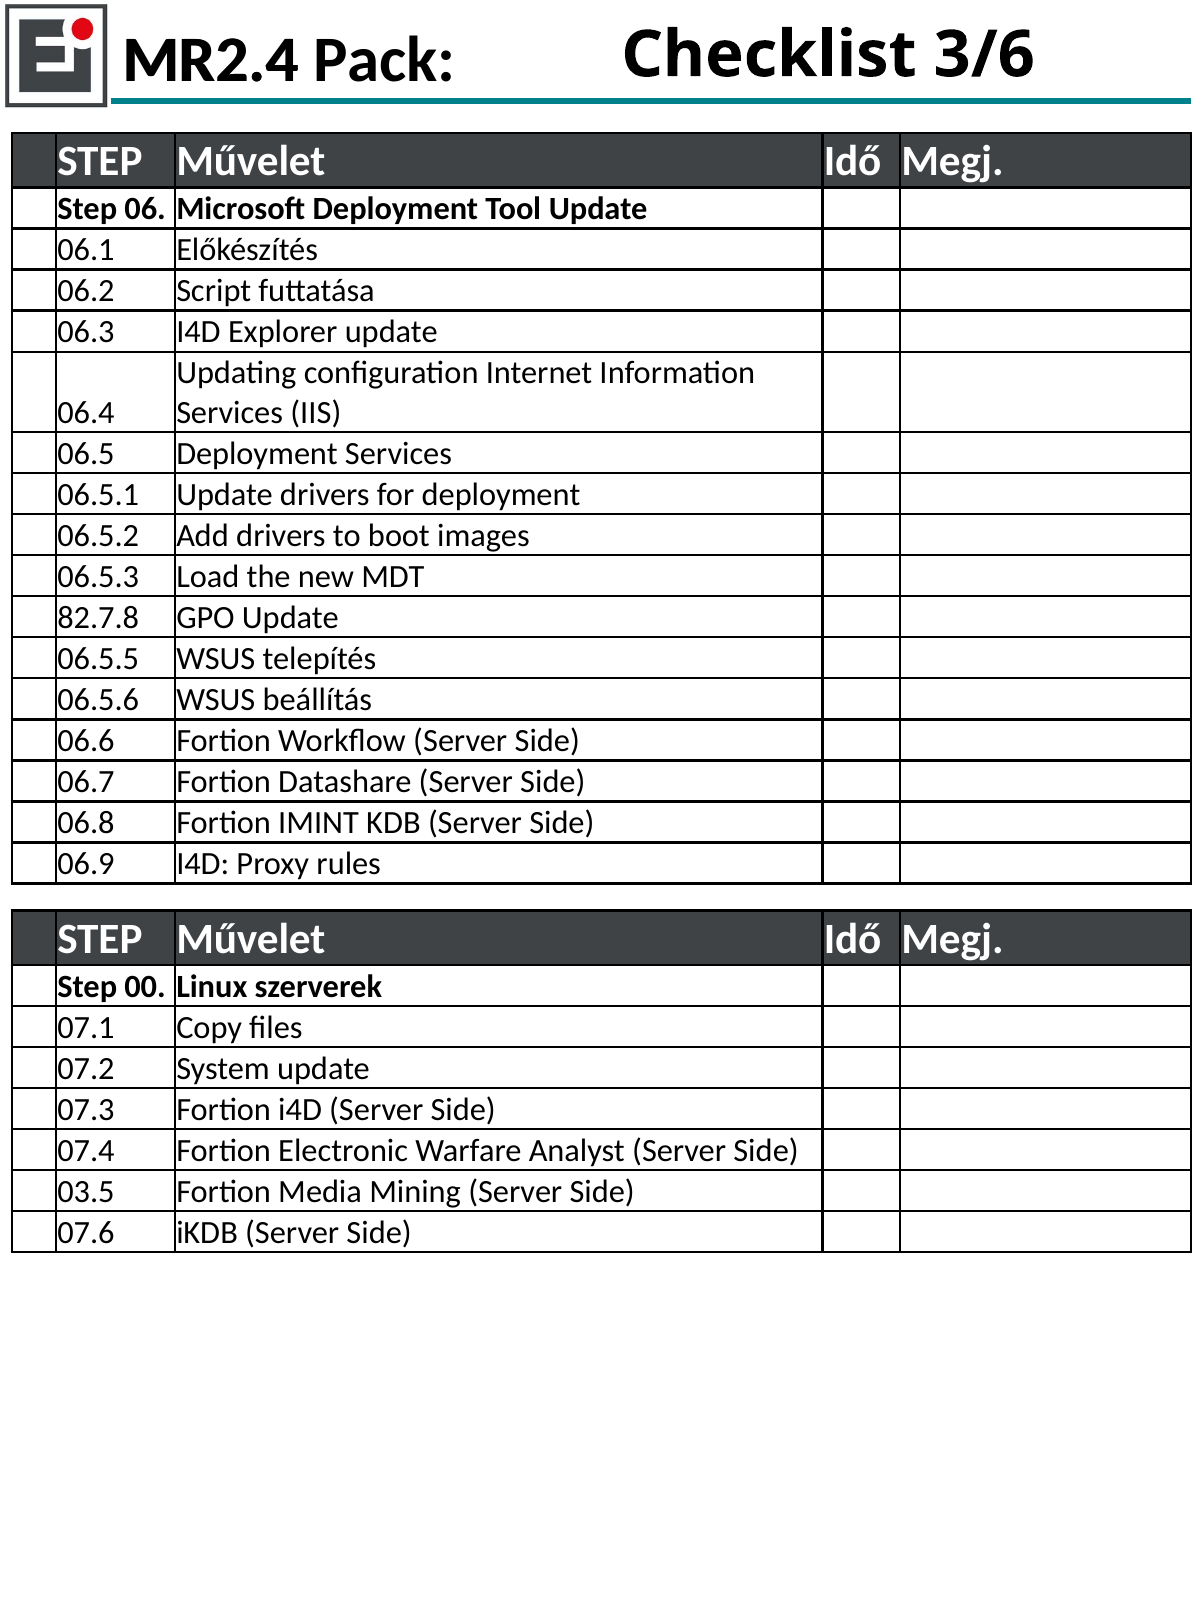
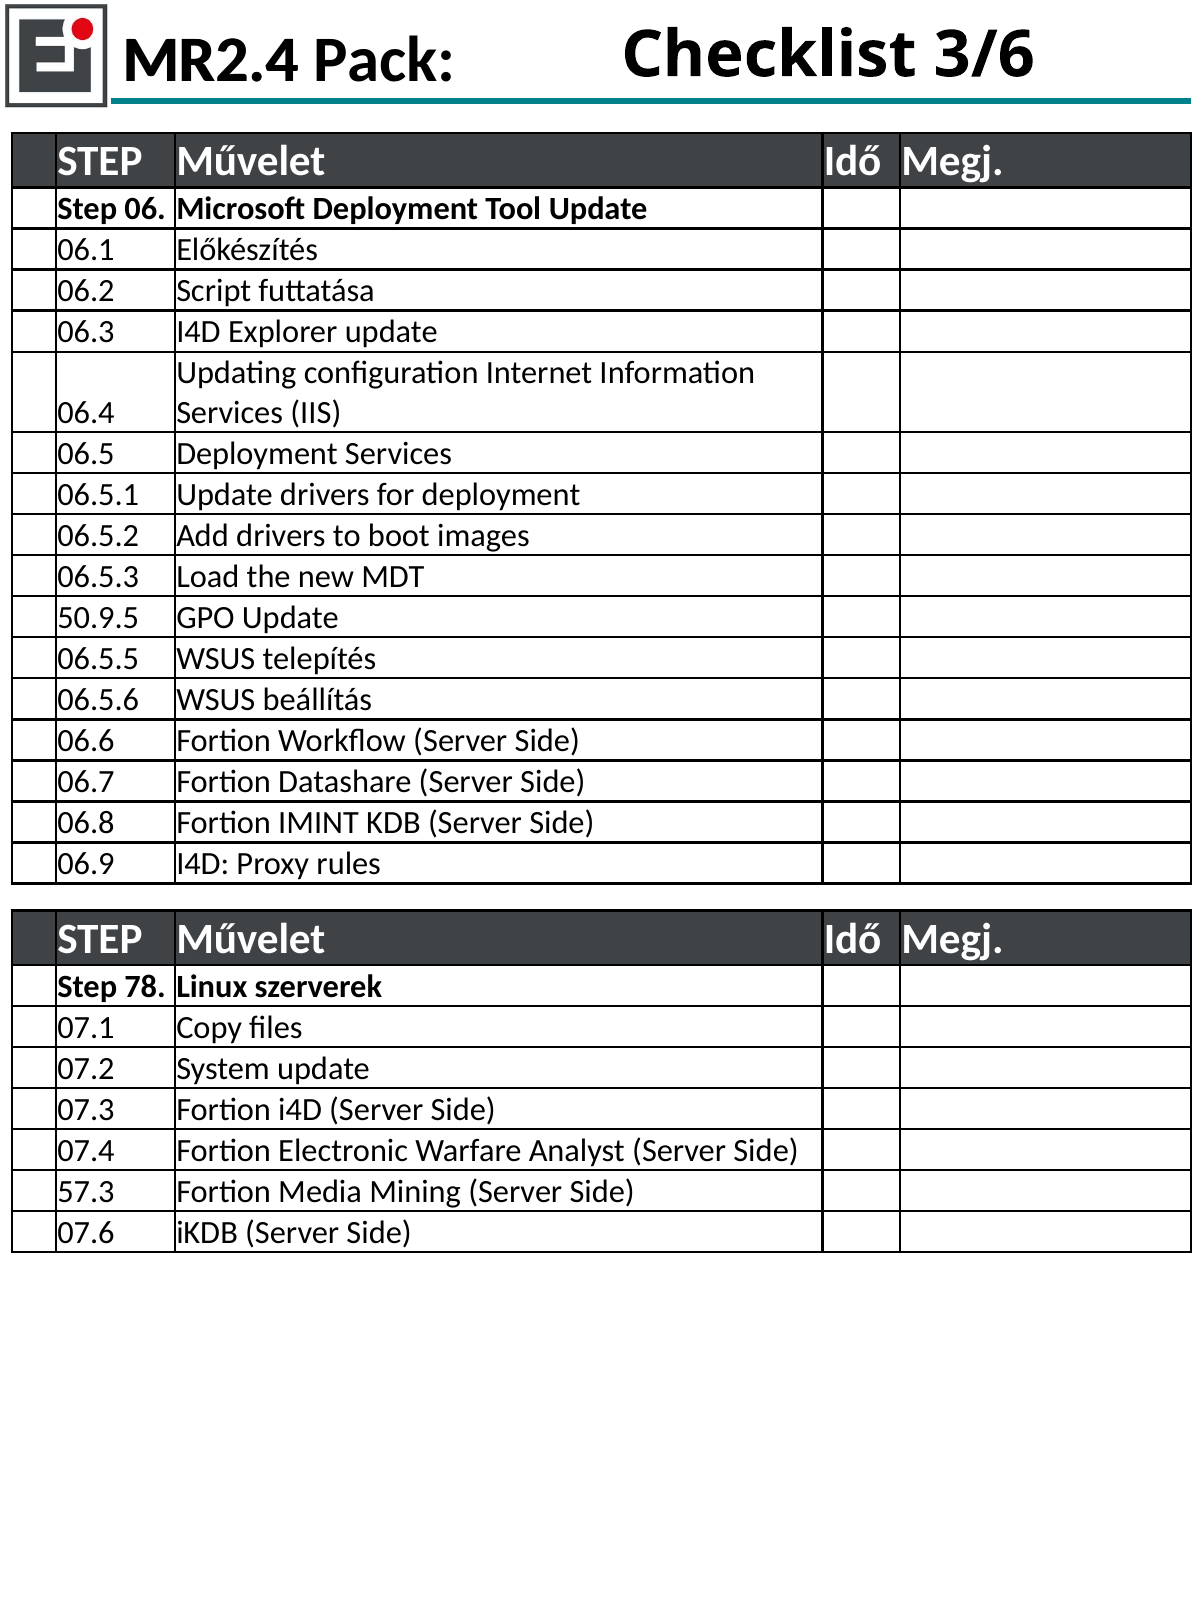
82.7.8: 82.7.8 -> 50.9.5
00: 00 -> 78
03.5: 03.5 -> 57.3
